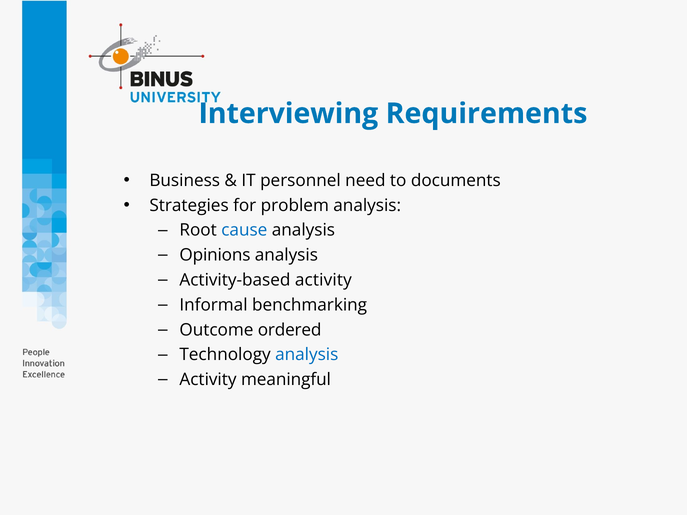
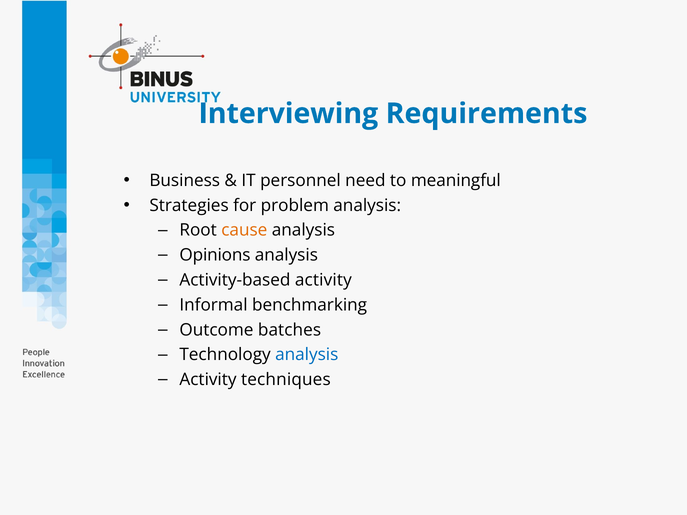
documents: documents -> meaningful
cause colour: blue -> orange
ordered: ordered -> batches
meaningful: meaningful -> techniques
